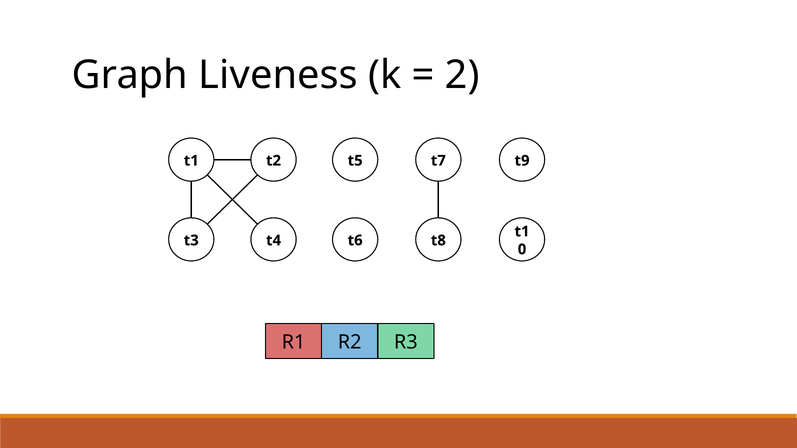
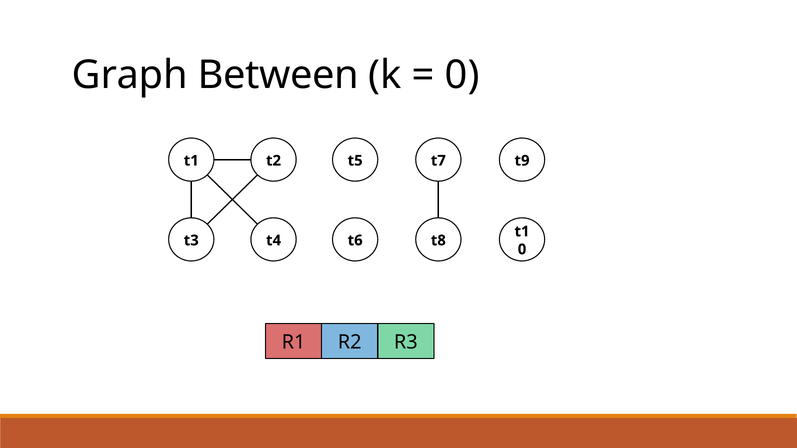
Liveness: Liveness -> Between
2 at (462, 75): 2 -> 0
